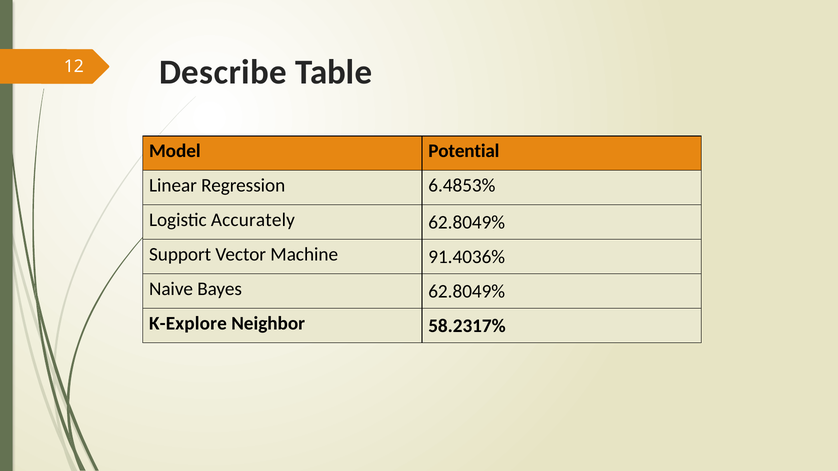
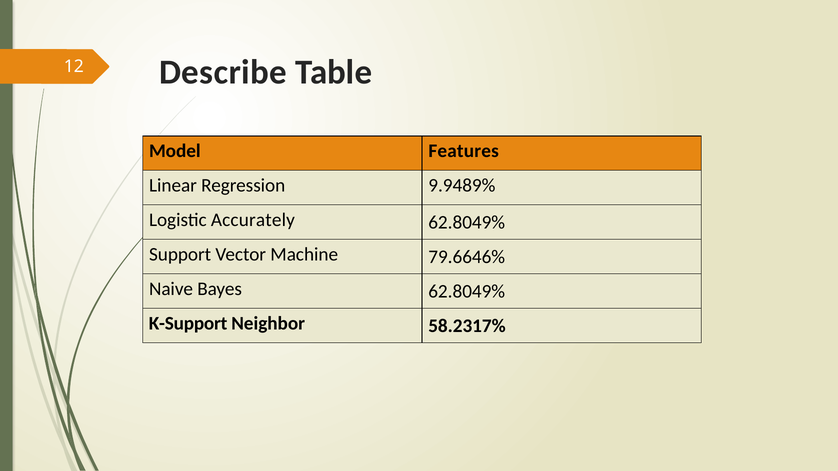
Potential: Potential -> Features
6.4853%: 6.4853% -> 9.9489%
91.4036%: 91.4036% -> 79.6646%
K-Explore: K-Explore -> K-Support
